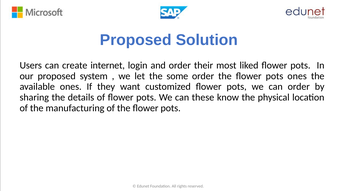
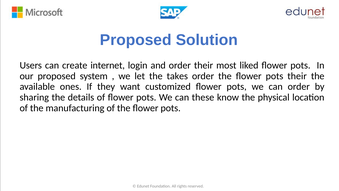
some: some -> takes
pots ones: ones -> their
